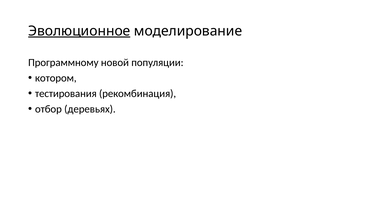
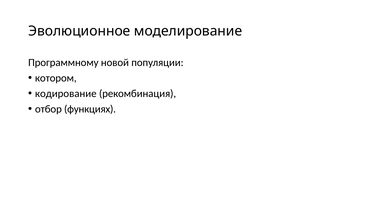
Эволюционное underline: present -> none
тестирования: тестирования -> кодирование
деревьях: деревьях -> функциях
